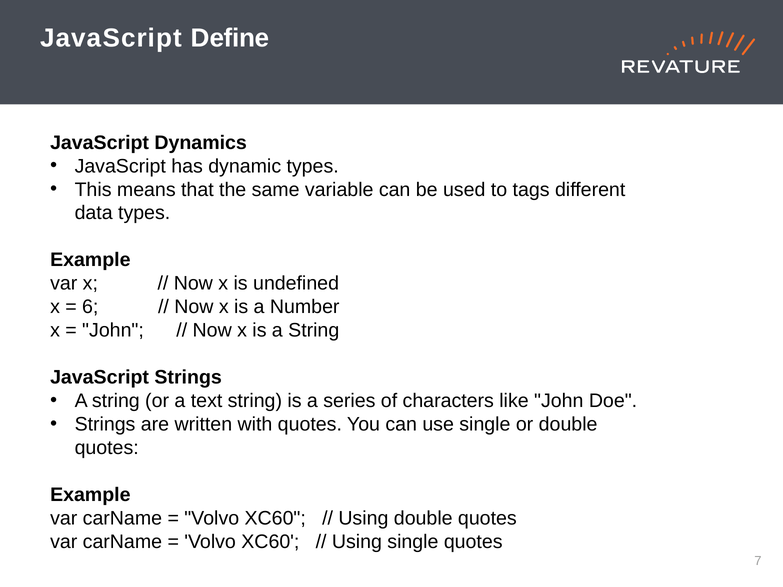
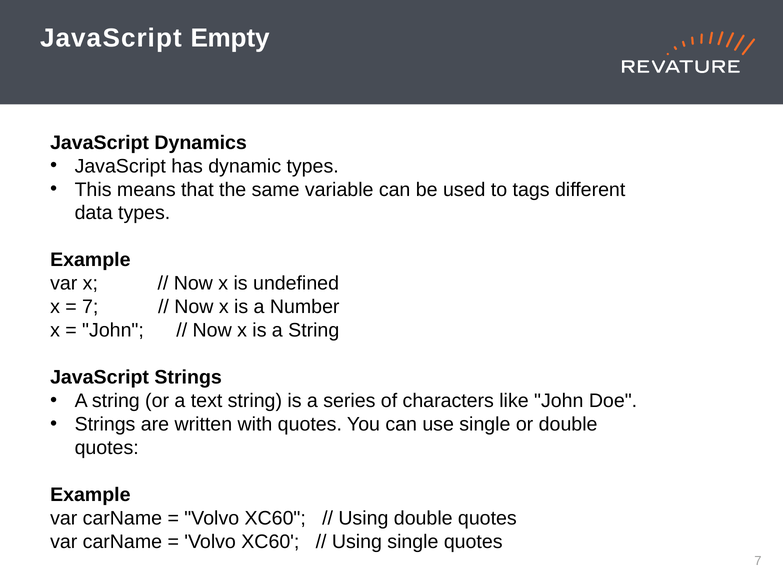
Define: Define -> Empty
6 at (90, 307): 6 -> 7
